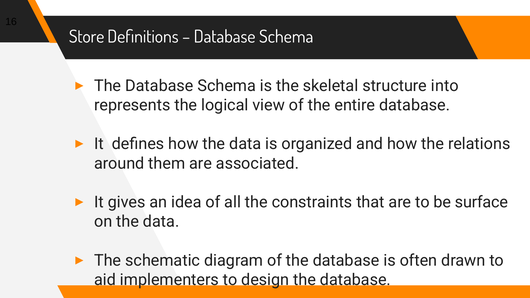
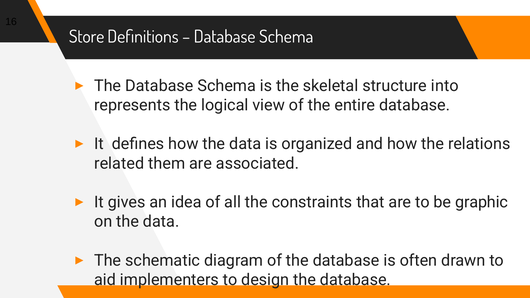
around: around -> related
surface: surface -> graphic
